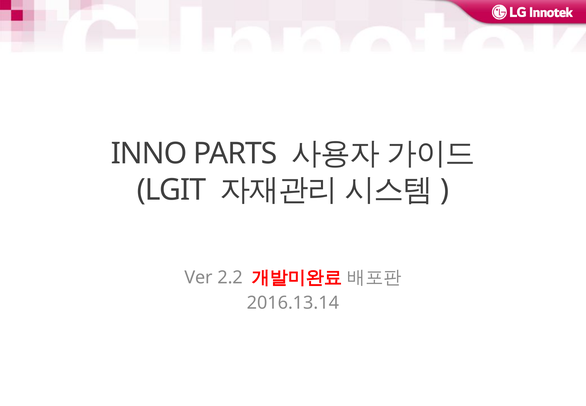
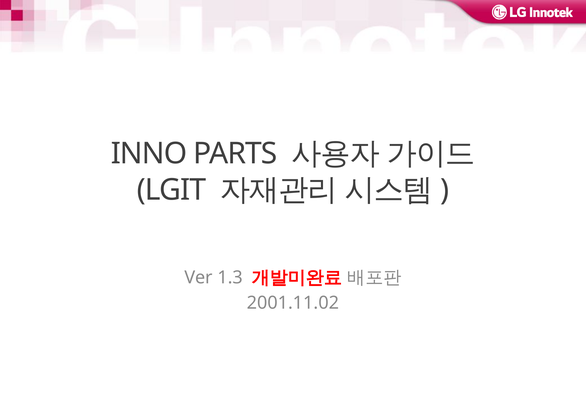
2.2: 2.2 -> 1.3
2016.13.14: 2016.13.14 -> 2001.11.02
